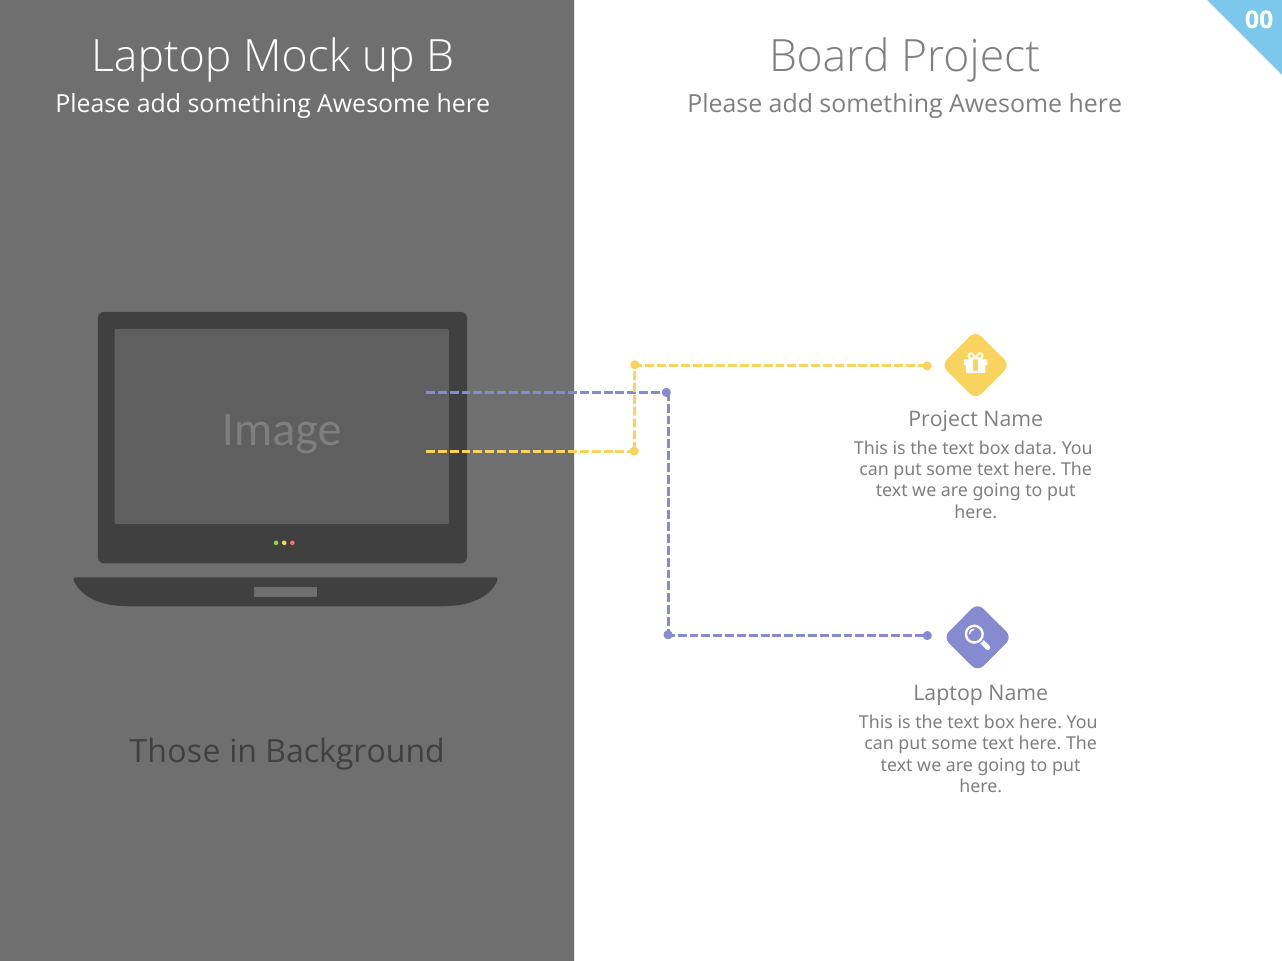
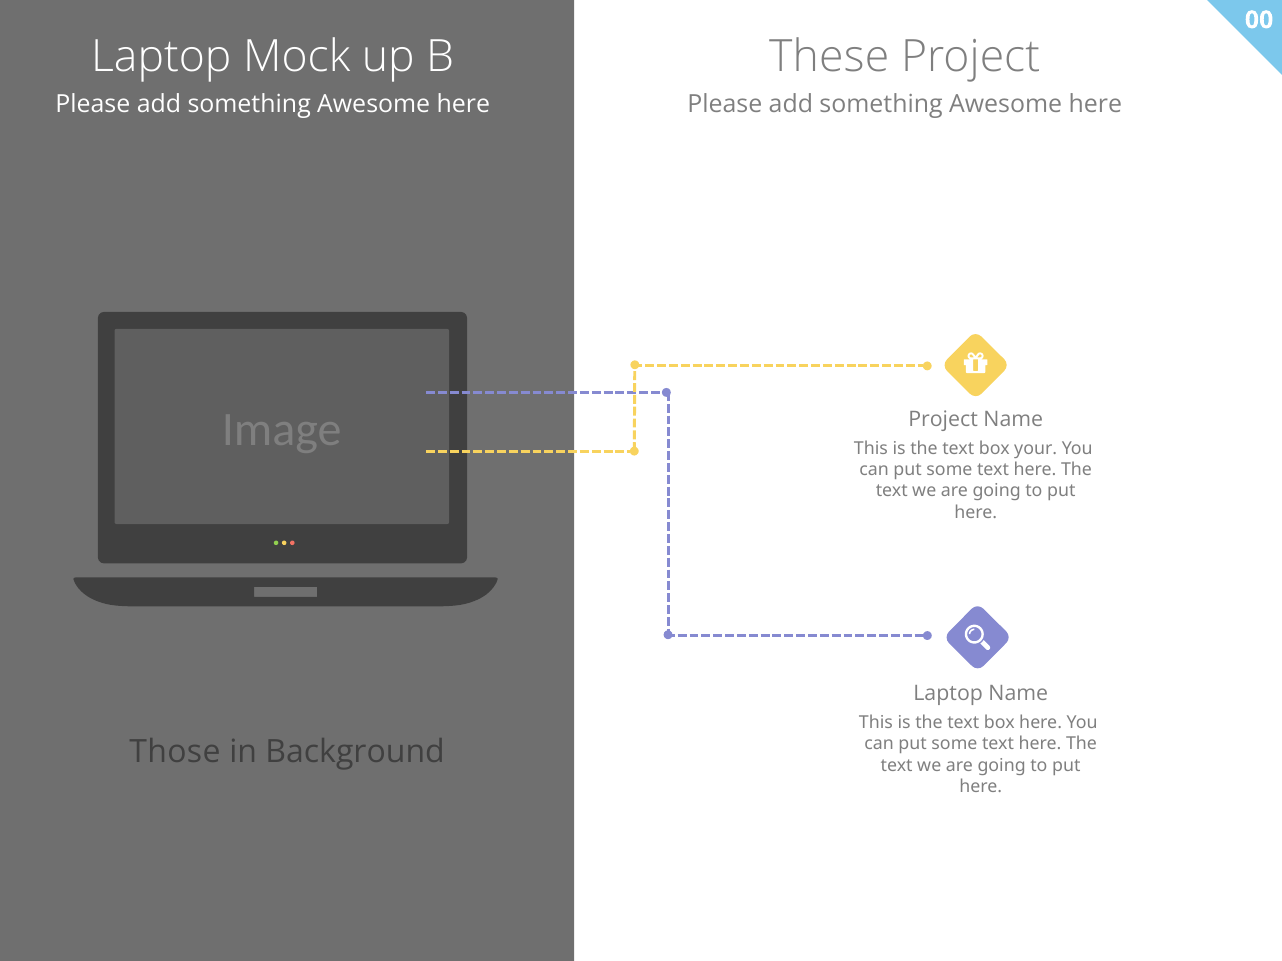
Board: Board -> These
data: data -> your
